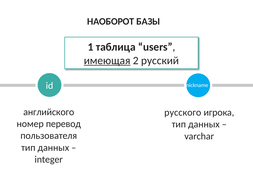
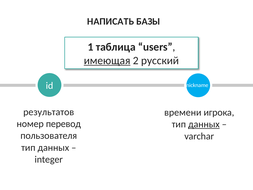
НАОБОРОТ: НАОБОРОТ -> НАПИСАТЬ
английского: английского -> результатов
русского: русского -> времени
данных at (204, 124) underline: none -> present
